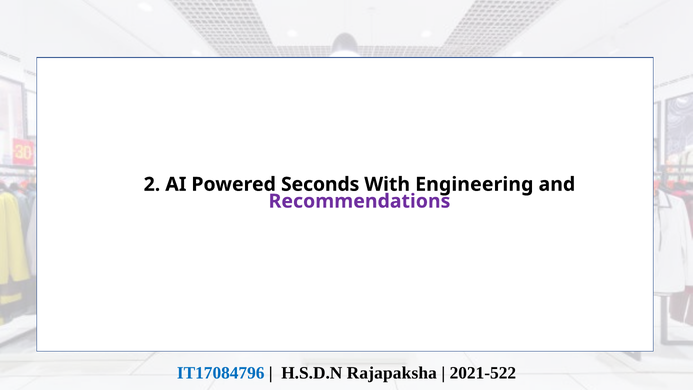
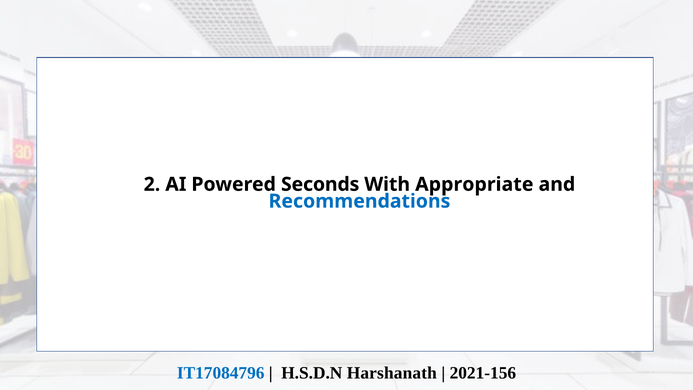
Engineering: Engineering -> Appropriate
Recommendations colour: purple -> blue
Rajapaksha: Rajapaksha -> Harshanath
2021-522: 2021-522 -> 2021-156
